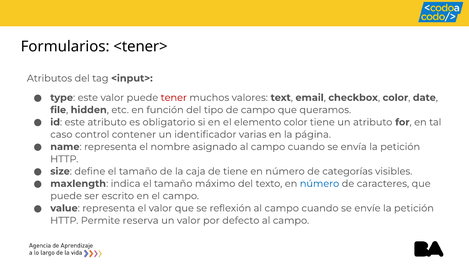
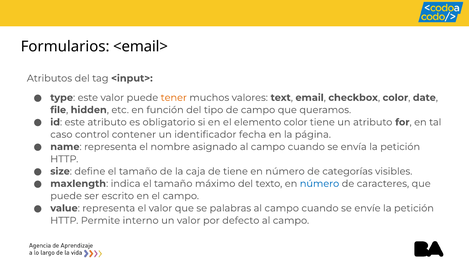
<tener>: <tener> -> <email>
tener colour: red -> orange
varias: varias -> fecha
reflexión: reflexión -> palabras
reserva: reserva -> interno
